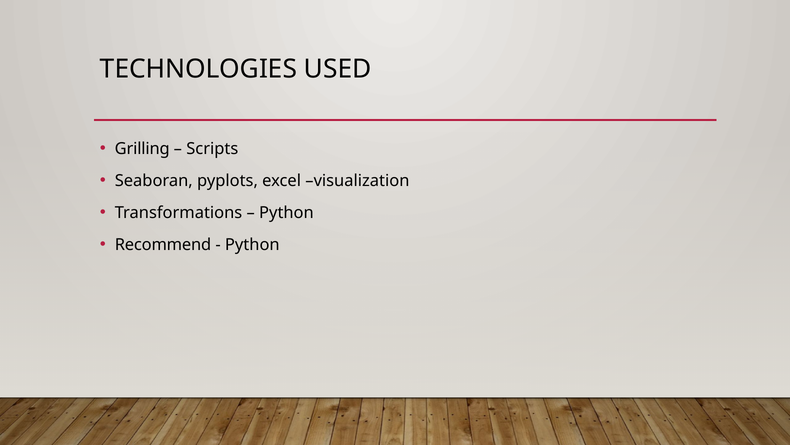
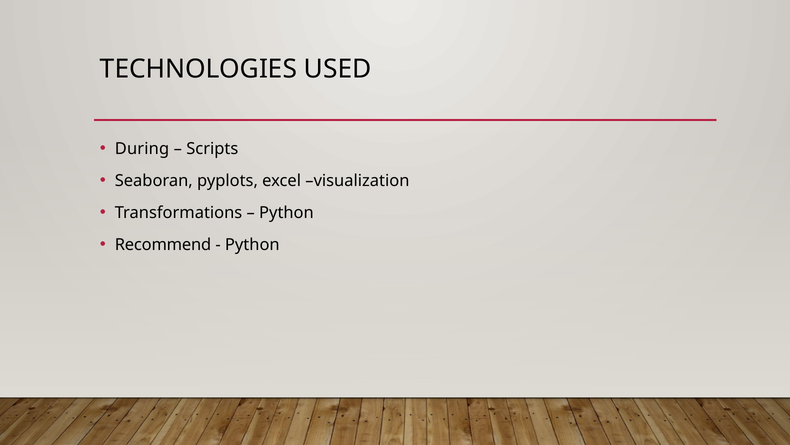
Grilling: Grilling -> During
